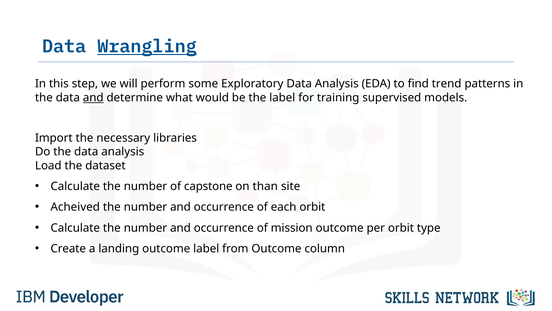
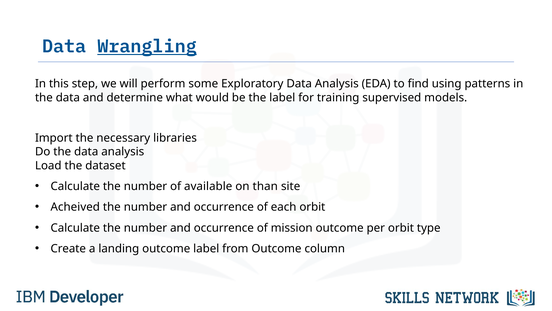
trend: trend -> using
and at (93, 97) underline: present -> none
capstone: capstone -> available
